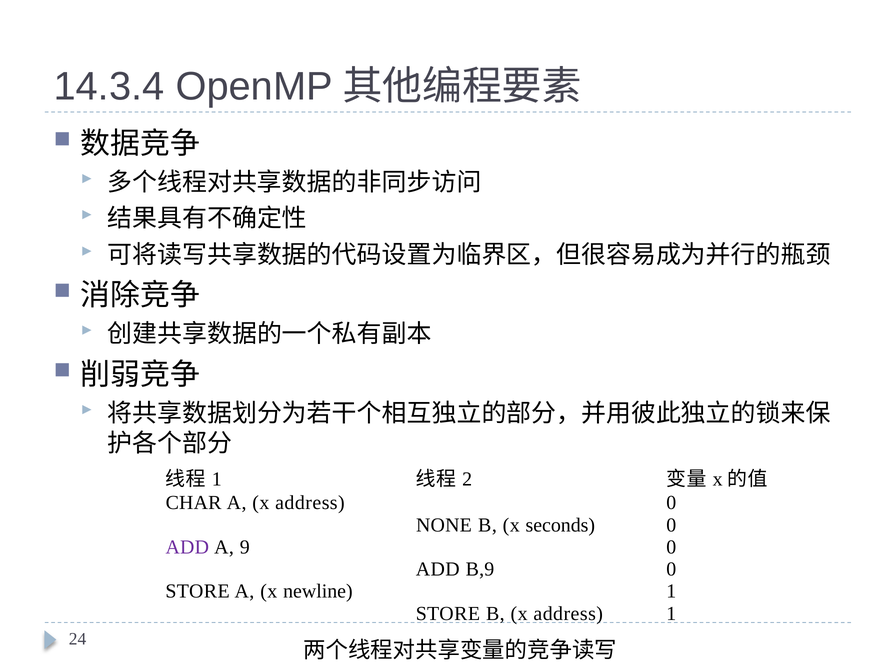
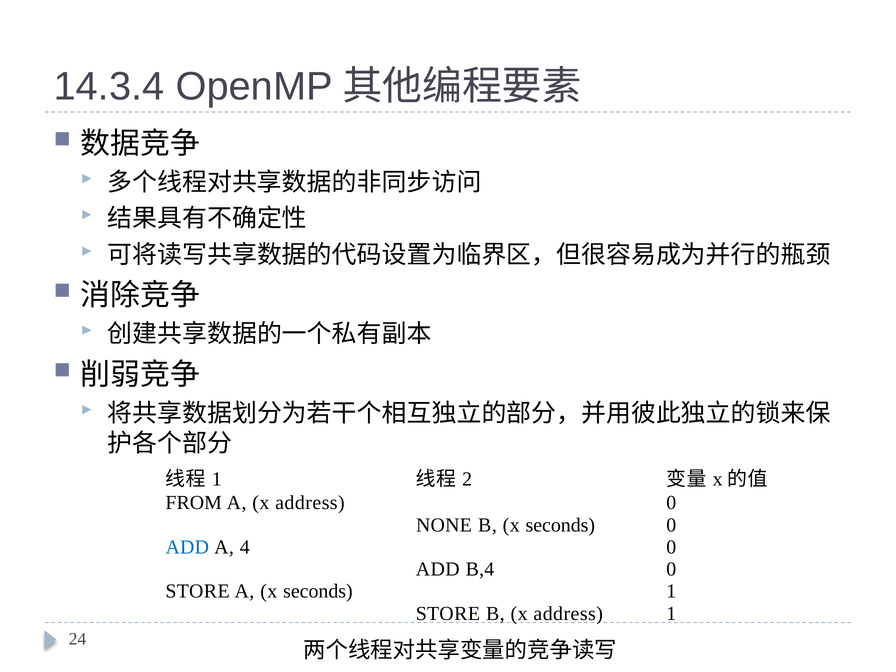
CHAR: CHAR -> FROM
ADD at (187, 547) colour: purple -> blue
9: 9 -> 4
B,9: B,9 -> B,4
A x newline: newline -> seconds
